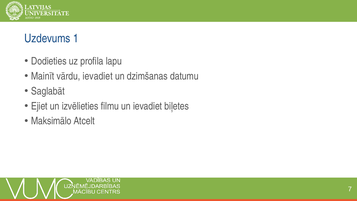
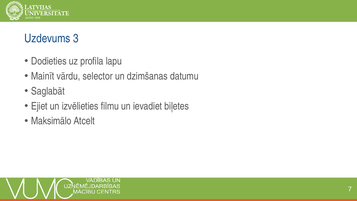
1: 1 -> 3
vārdu ievadiet: ievadiet -> selector
